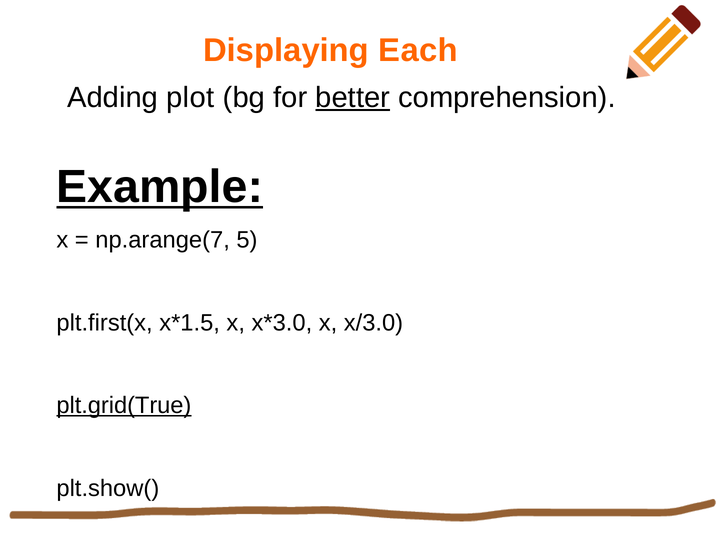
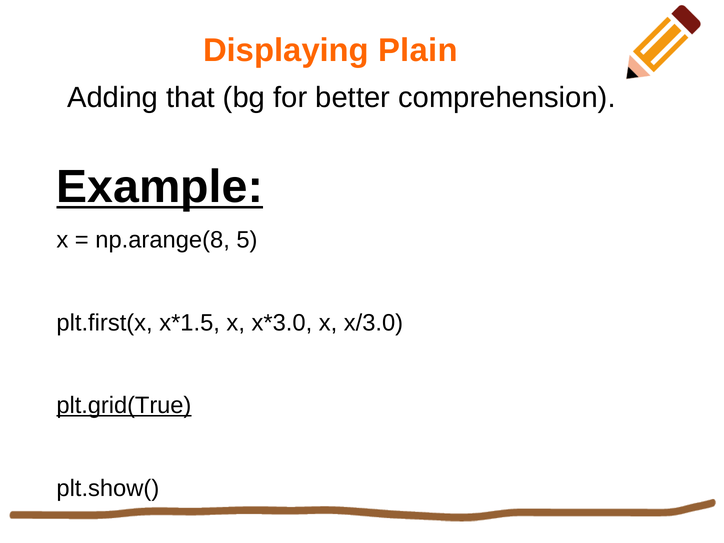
Each: Each -> Plain
plot: plot -> that
better underline: present -> none
np.arange(7: np.arange(7 -> np.arange(8
